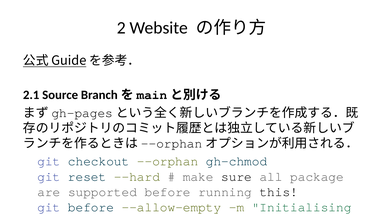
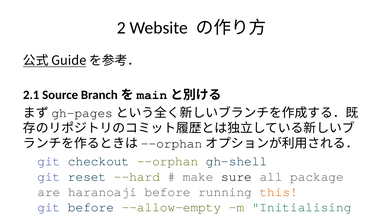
gh-chmod: gh-chmod -> gh-shell
supported: supported -> haranoaji
this colour: black -> orange
